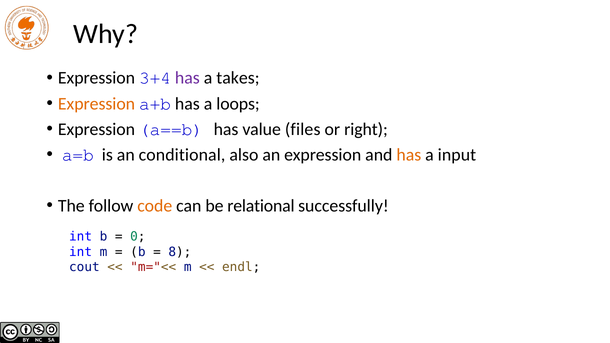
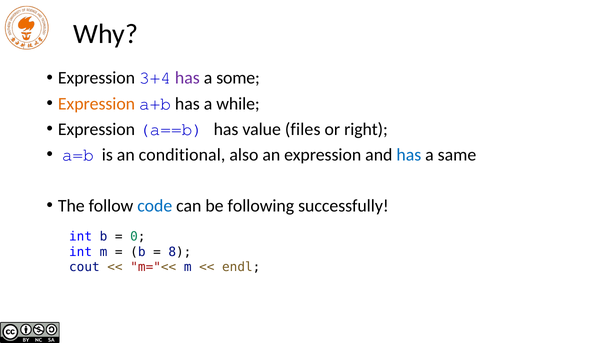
takes: takes -> some
loops: loops -> while
has at (409, 155) colour: orange -> blue
input: input -> same
code colour: orange -> blue
relational: relational -> following
